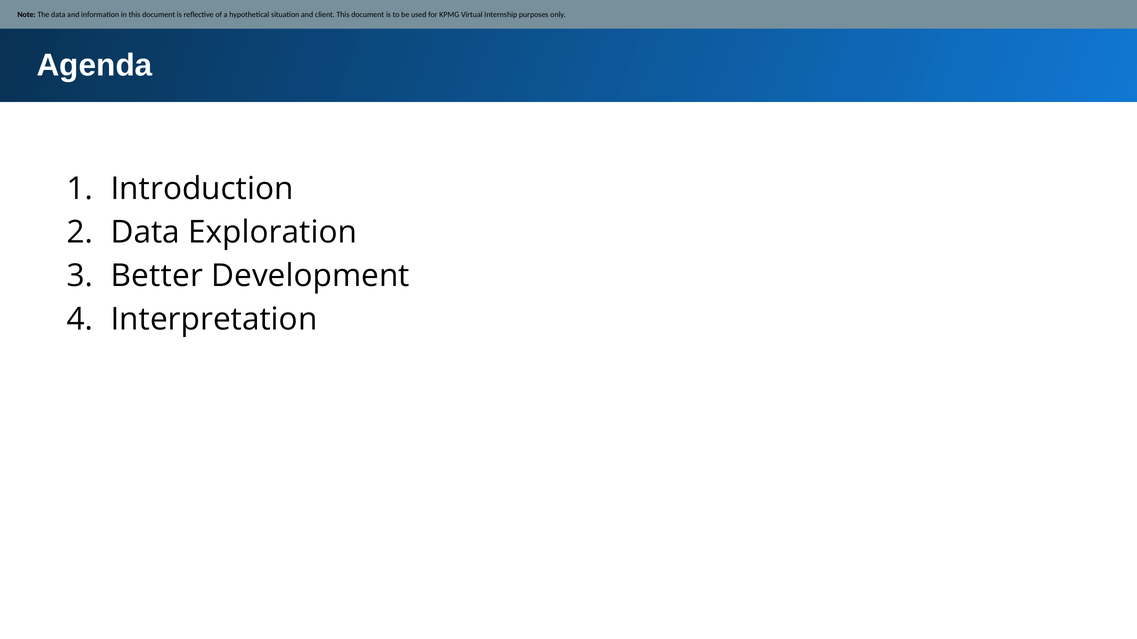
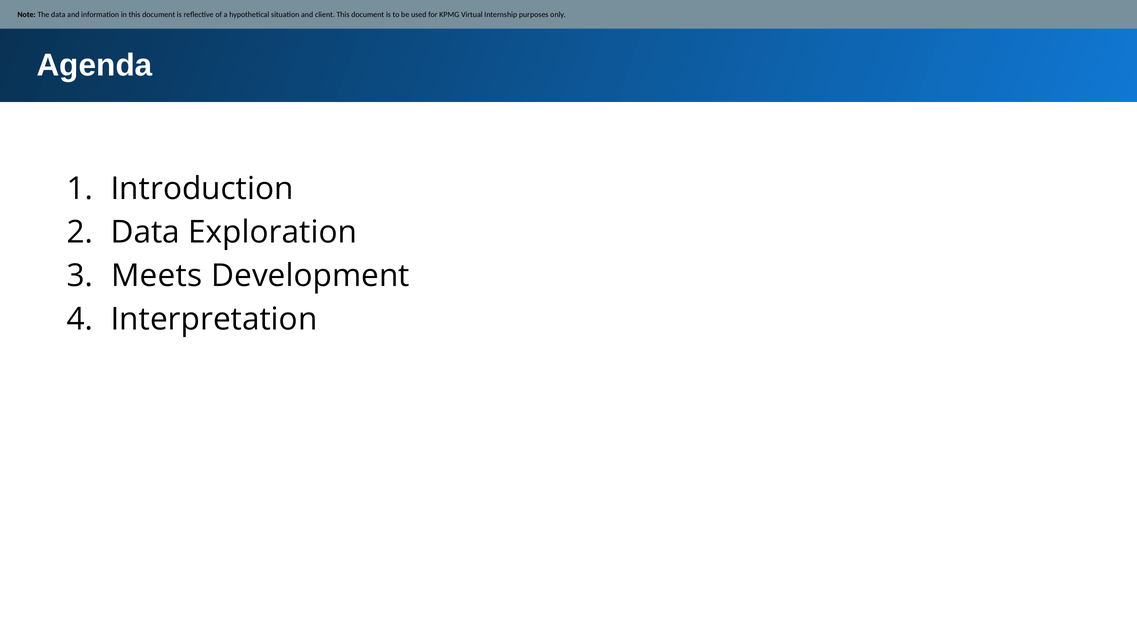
Better: Better -> Meets
